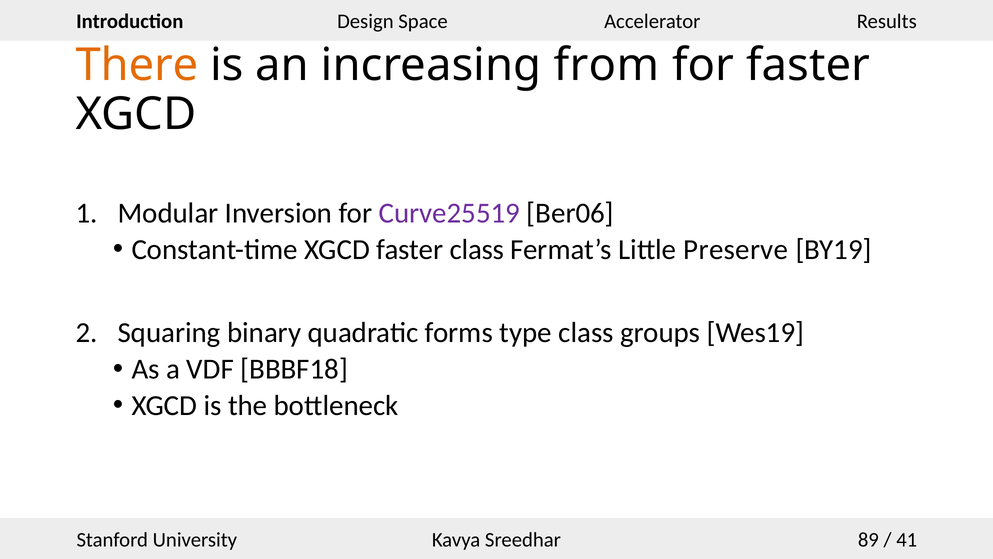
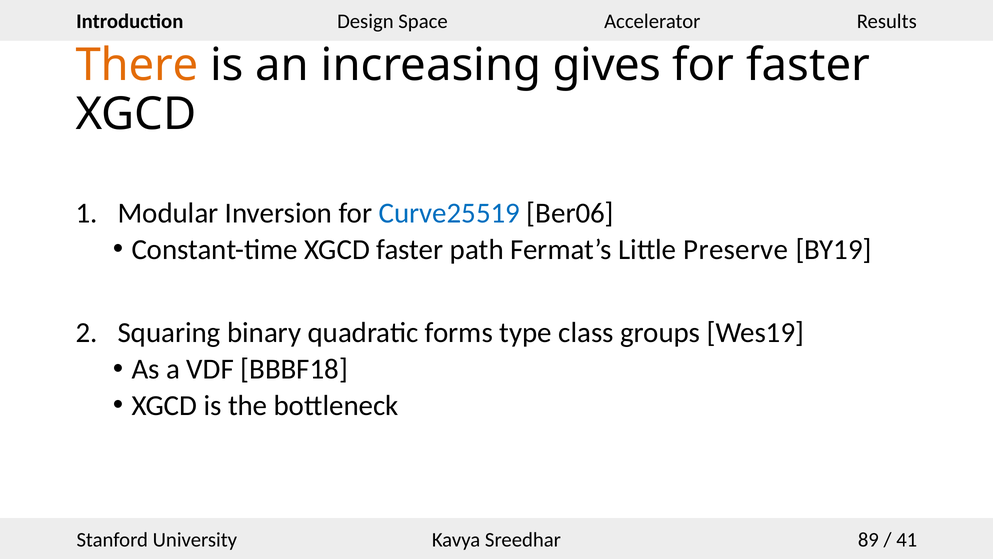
from: from -> gives
Curve25519 colour: purple -> blue
faster class: class -> path
